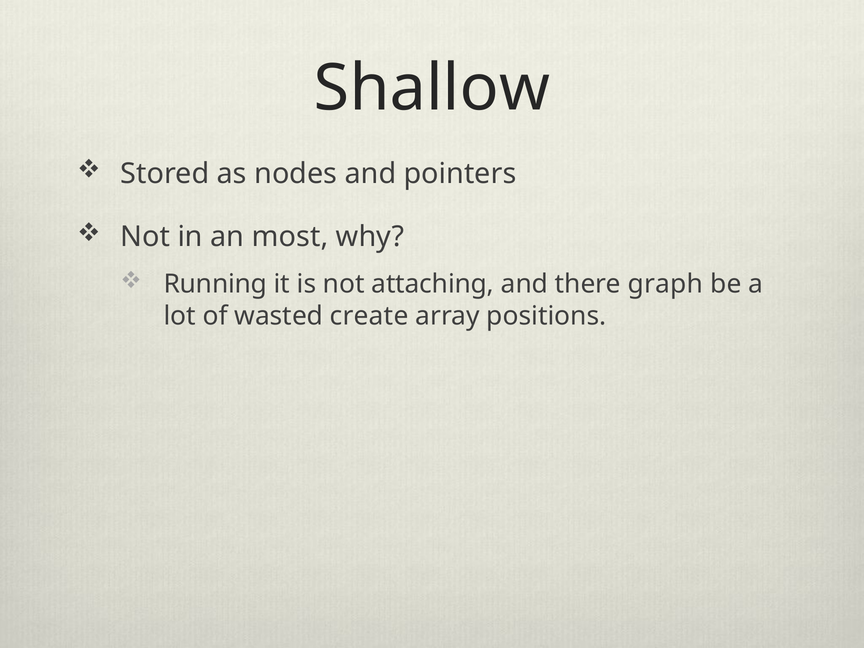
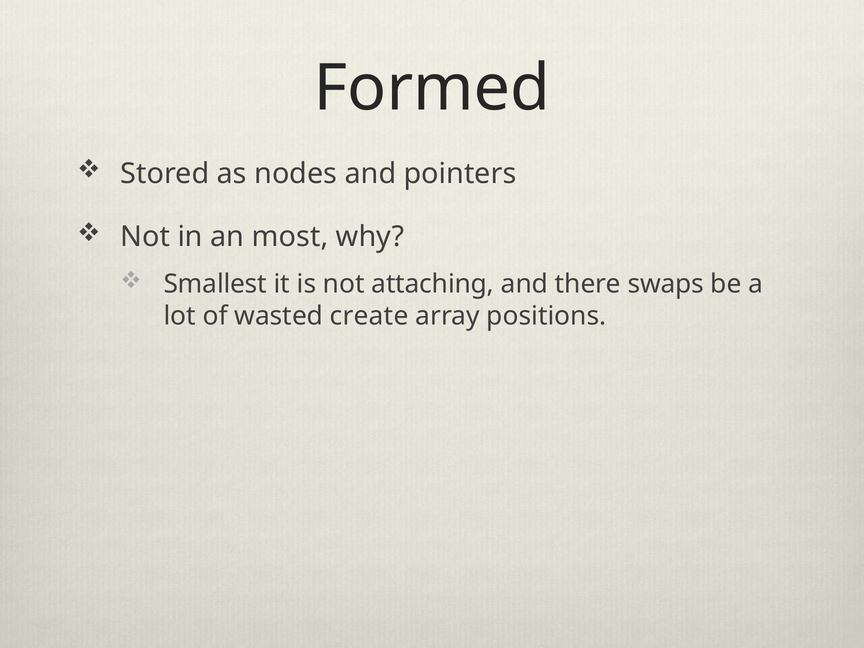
Shallow: Shallow -> Formed
Running: Running -> Smallest
graph: graph -> swaps
